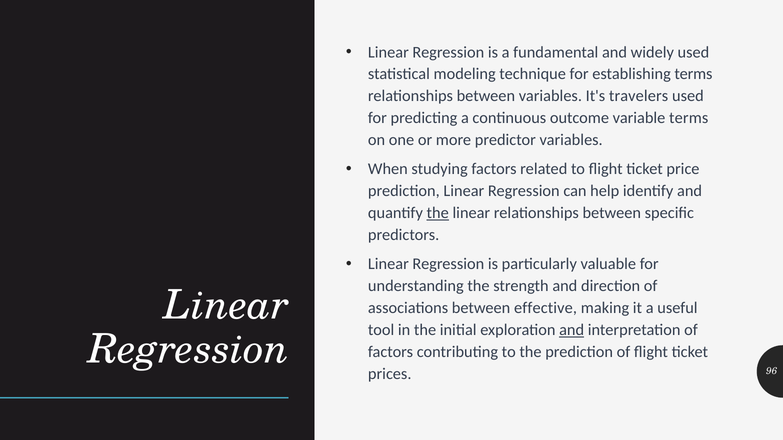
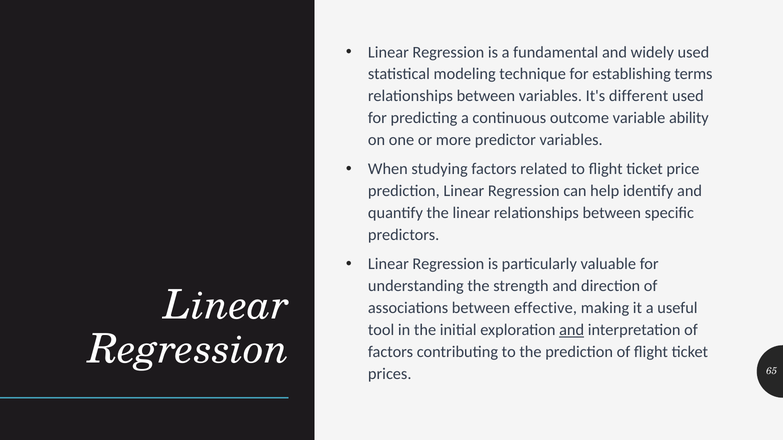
travelers: travelers -> different
variable terms: terms -> ability
the at (438, 213) underline: present -> none
96: 96 -> 65
